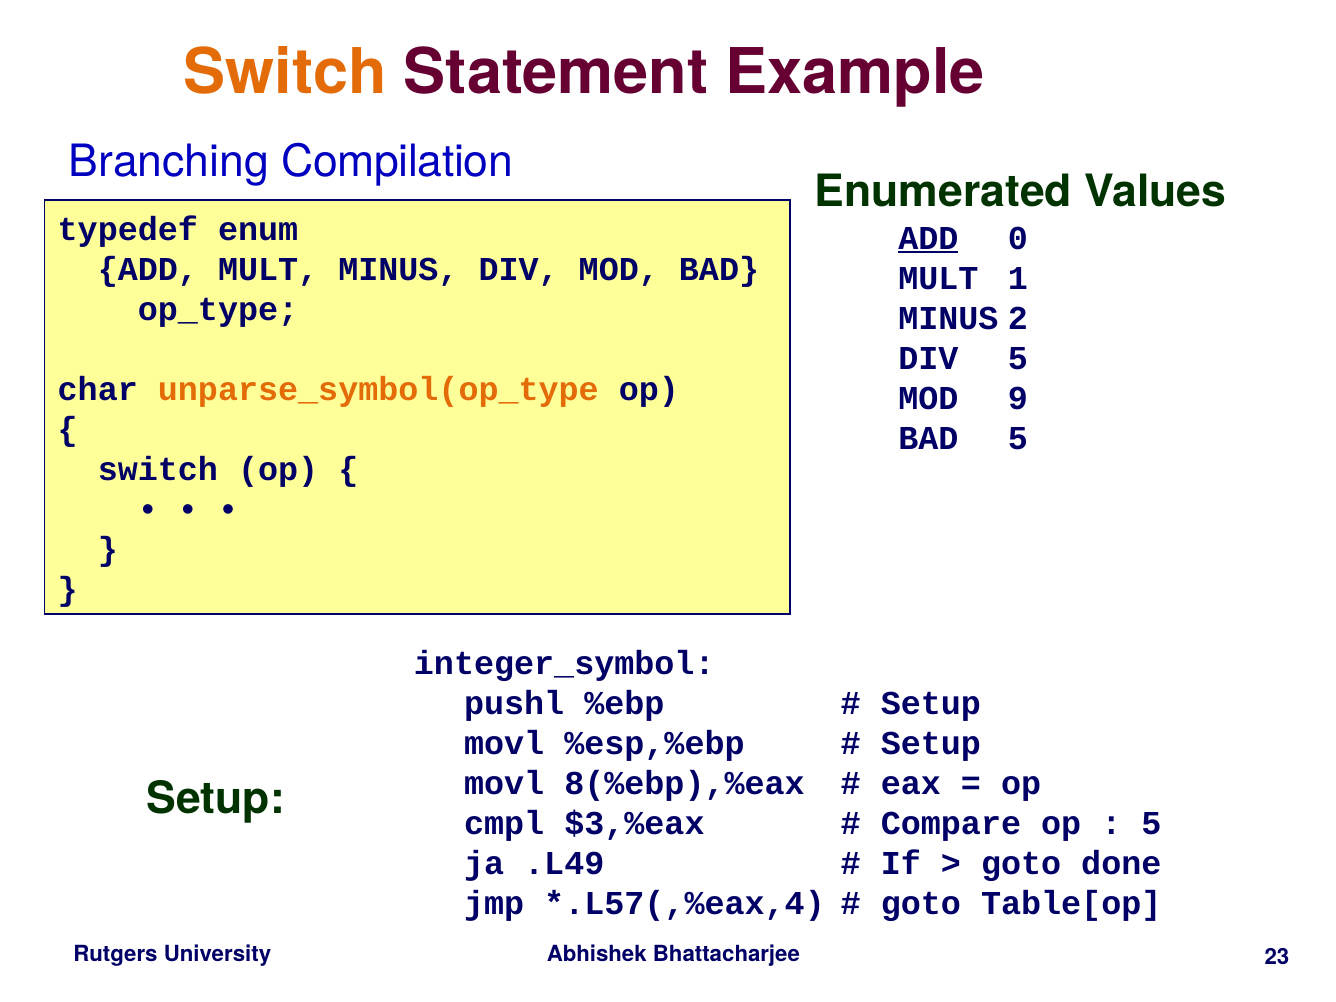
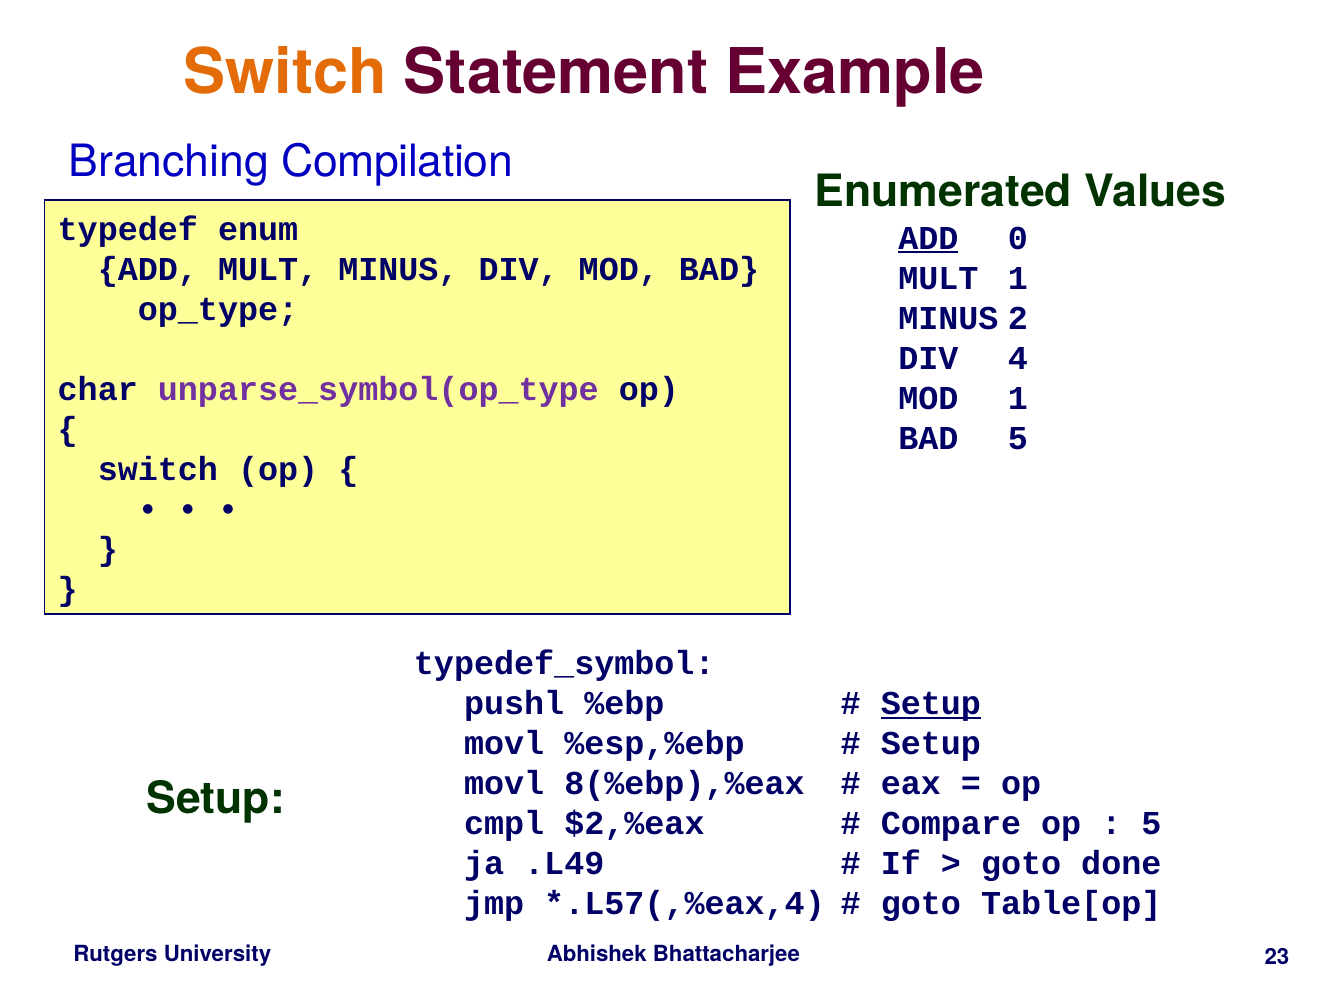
DIV 5: 5 -> 4
unparse_symbol(op_type colour: orange -> purple
MOD 9: 9 -> 1
integer_symbol: integer_symbol -> typedef_symbol
Setup at (931, 703) underline: none -> present
$3,%eax: $3,%eax -> $2,%eax
